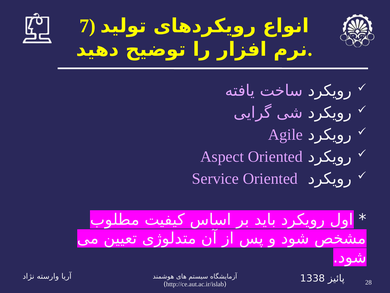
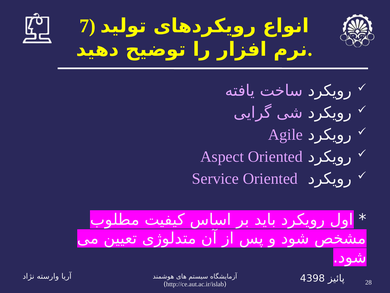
1338: 1338 -> 4398
